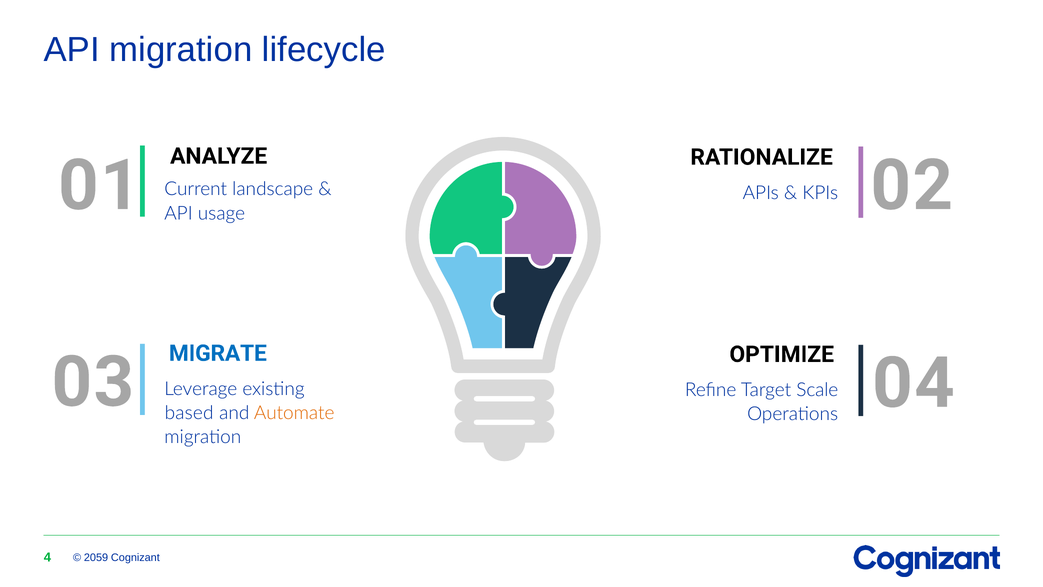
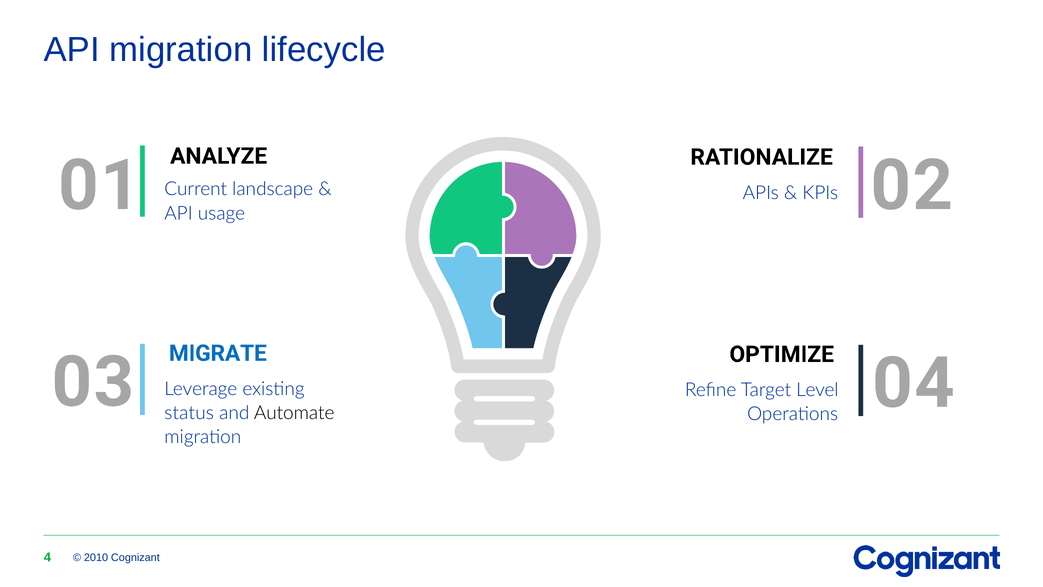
Scale: Scale -> Level
based: based -> status
Automate colour: orange -> black
2059: 2059 -> 2010
